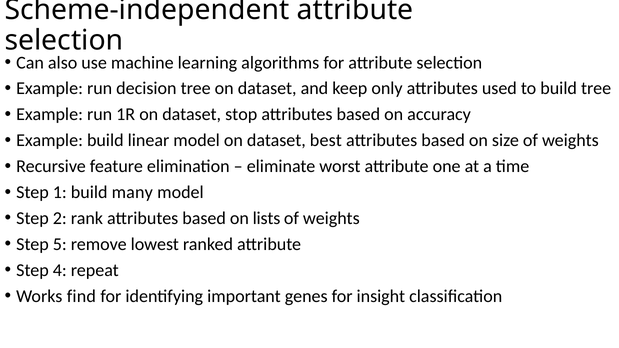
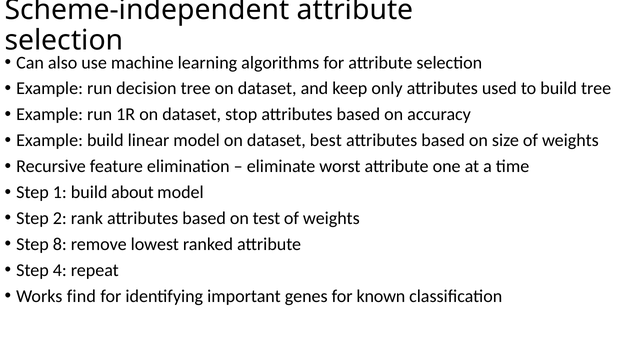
many: many -> about
lists: lists -> test
5: 5 -> 8
insight: insight -> known
